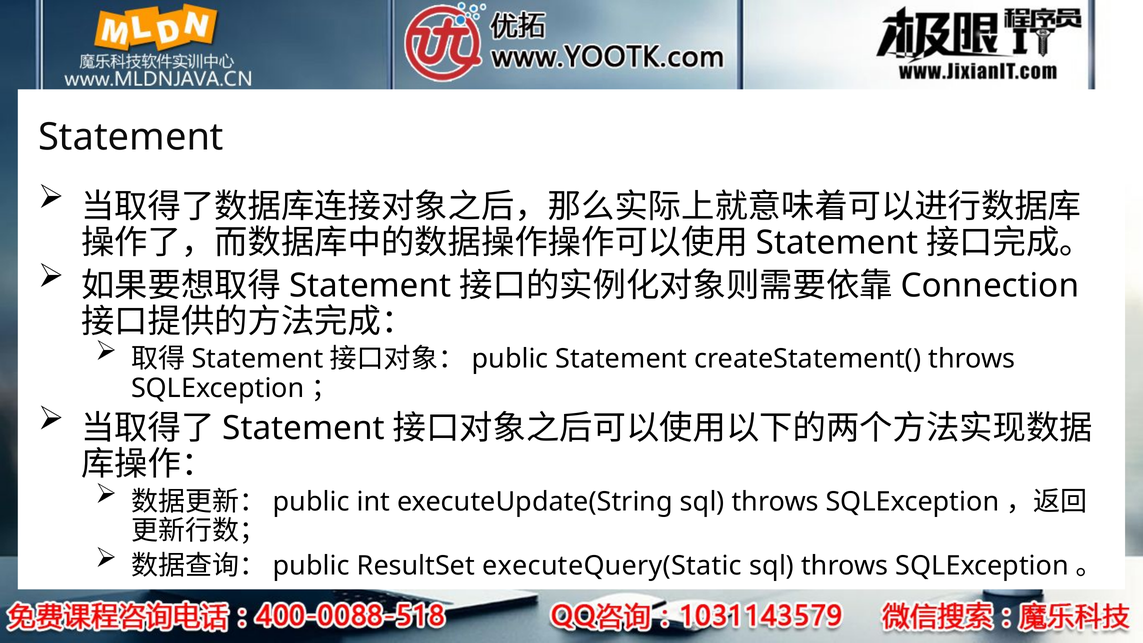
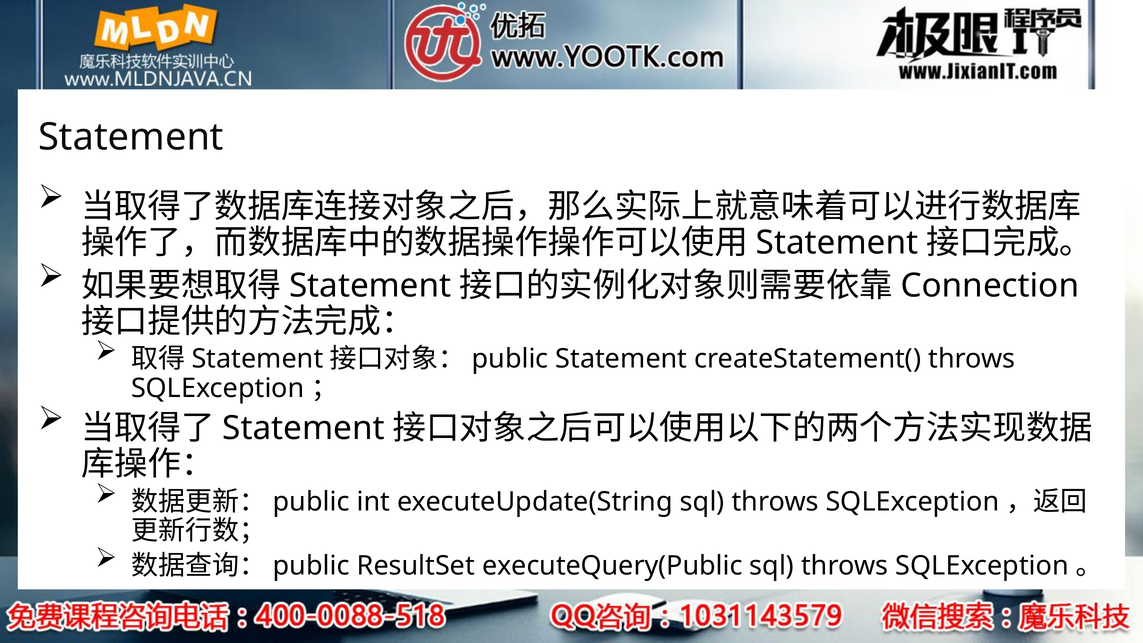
executeQuery(Static: executeQuery(Static -> executeQuery(Public
